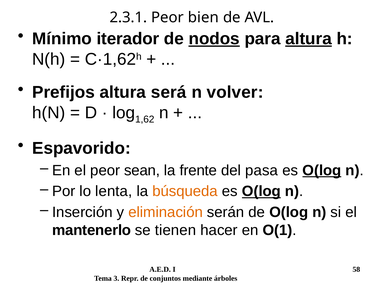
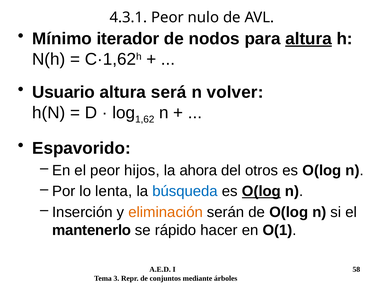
2.3.1: 2.3.1 -> 4.3.1
bien: bien -> nulo
nodos underline: present -> none
Prefijos: Prefijos -> Usuario
sean: sean -> hijos
frente: frente -> ahora
pasa: pasa -> otros
O(log at (322, 170) underline: present -> none
búsqueda colour: orange -> blue
tienen: tienen -> rápido
